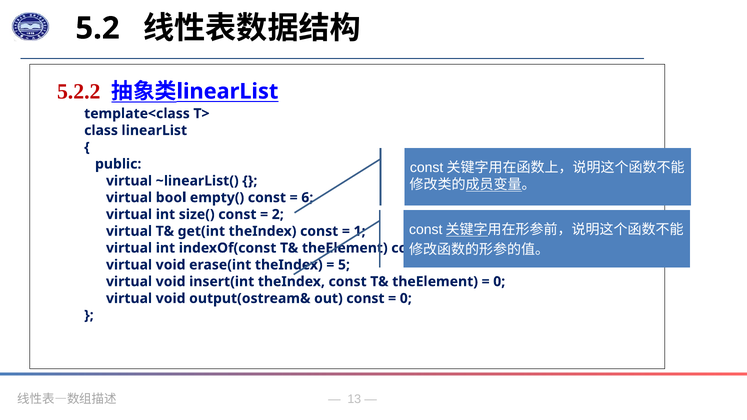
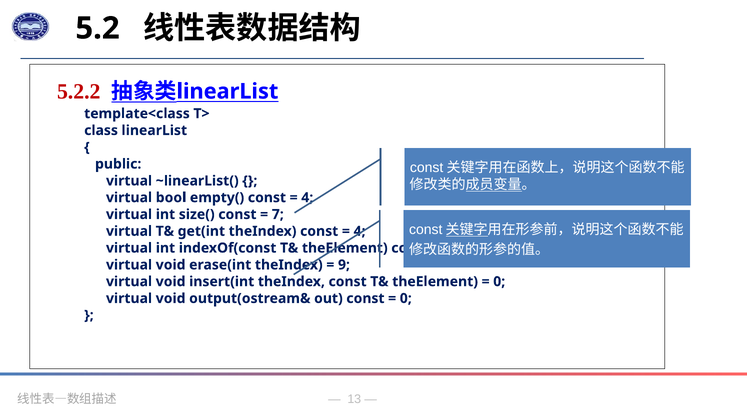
6 at (307, 198): 6 -> 4
2: 2 -> 7
1 at (360, 231): 1 -> 4
5: 5 -> 9
